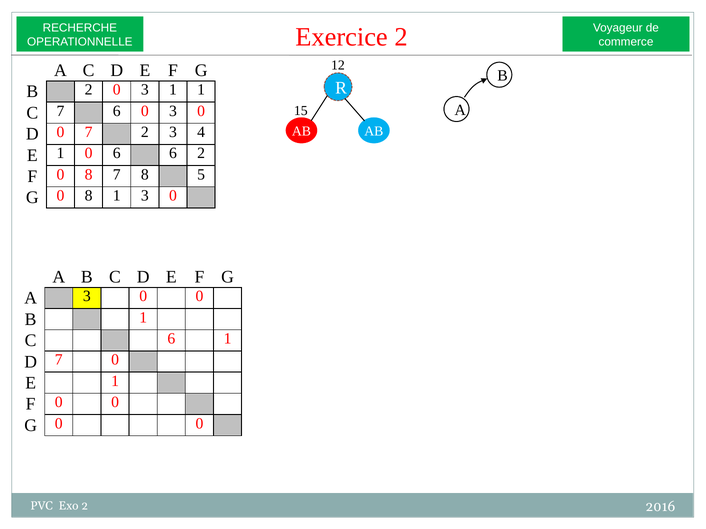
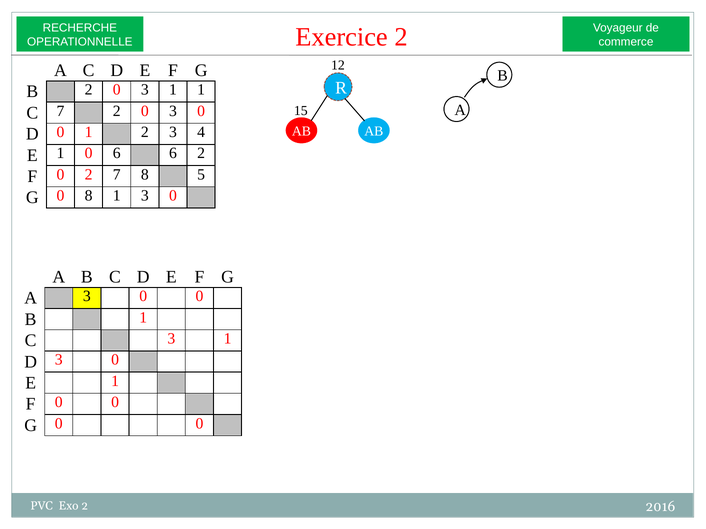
7 6: 6 -> 2
0 7: 7 -> 1
F 0 8: 8 -> 2
C 6: 6 -> 3
D 7: 7 -> 3
